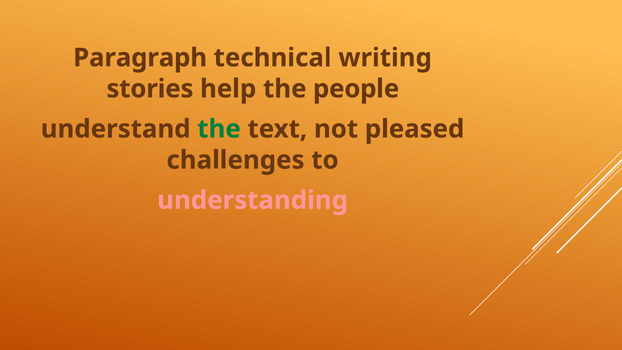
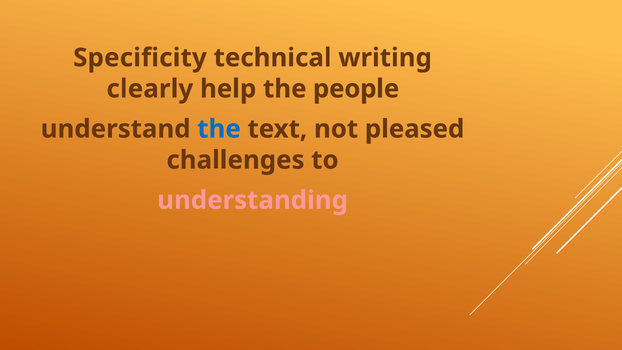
Paragraph: Paragraph -> Specificity
stories: stories -> clearly
the at (219, 129) colour: green -> blue
